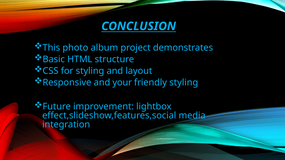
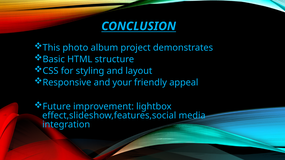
friendly styling: styling -> appeal
